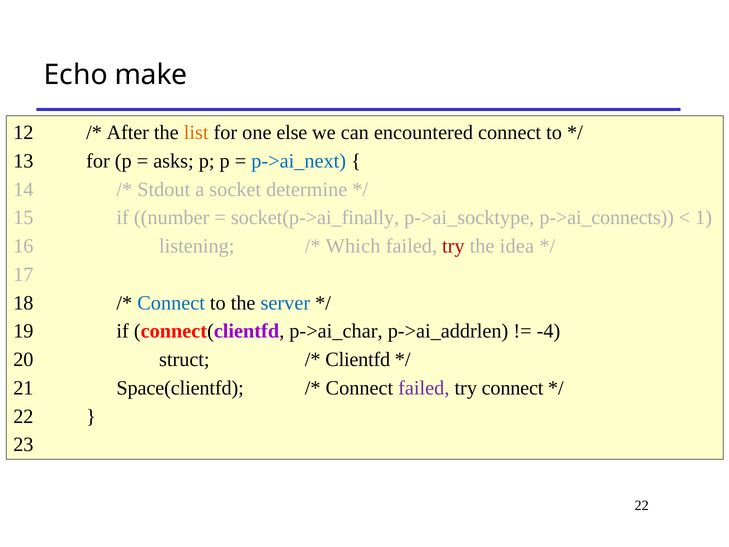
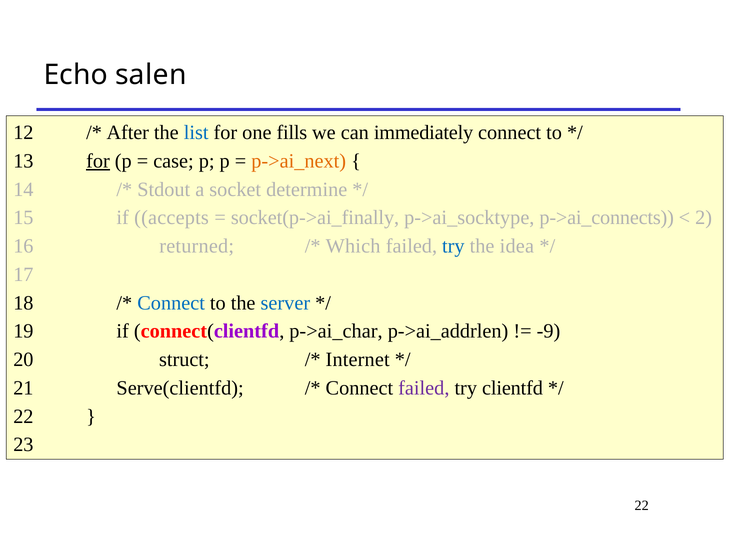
make: make -> salen
list colour: orange -> blue
else: else -> fills
encountered: encountered -> immediately
for at (98, 161) underline: none -> present
asks: asks -> case
p->ai_next colour: blue -> orange
number: number -> accepts
1: 1 -> 2
listening: listening -> returned
try at (453, 246) colour: red -> blue
-4: -4 -> -9
Clientfd: Clientfd -> Internet
Space(clientfd: Space(clientfd -> Serve(clientfd
try connect: connect -> clientfd
